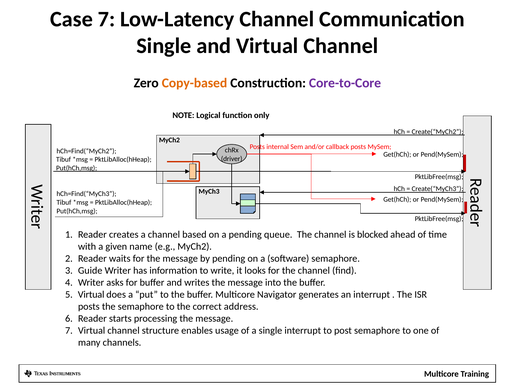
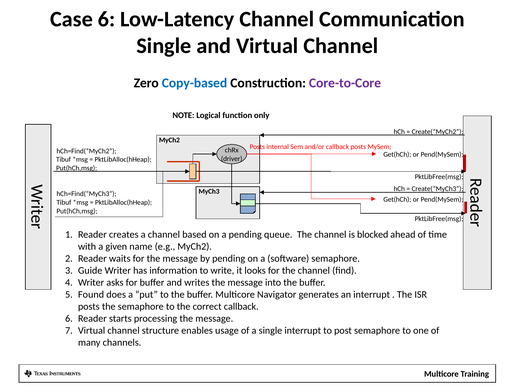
Case 7: 7 -> 6
Copy-based colour: orange -> blue
Virtual at (91, 295): Virtual -> Found
correct address: address -> callback
